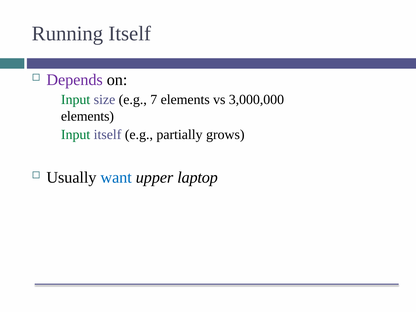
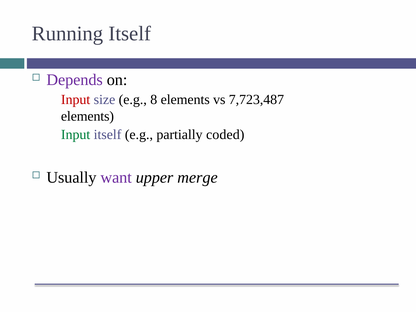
Input at (76, 100) colour: green -> red
7: 7 -> 8
3,000,000: 3,000,000 -> 7,723,487
grows: grows -> coded
want colour: blue -> purple
laptop: laptop -> merge
